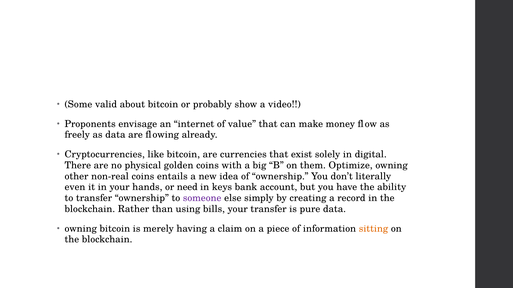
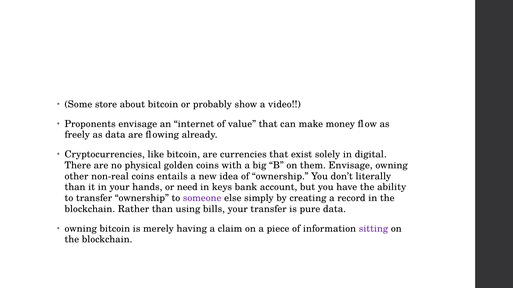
valid: valid -> store
them Optimize: Optimize -> Envisage
even at (75, 187): even -> than
sitting colour: orange -> purple
